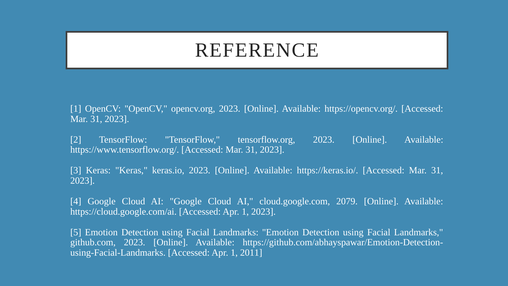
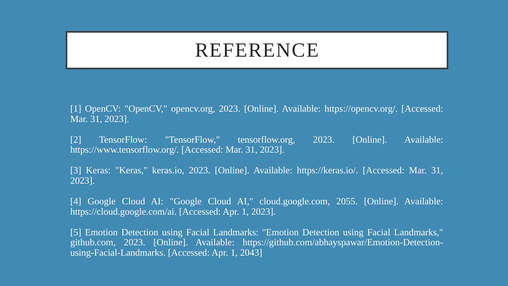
2079: 2079 -> 2055
2011: 2011 -> 2043
